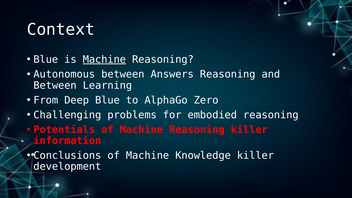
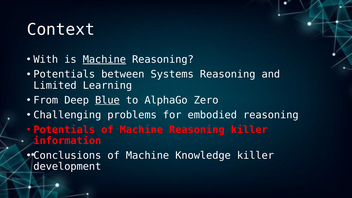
Blue at (46, 60): Blue -> With
Autonomous at (64, 74): Autonomous -> Potentials
Answers: Answers -> Systems
Between at (55, 85): Between -> Limited
Blue at (107, 100) underline: none -> present
